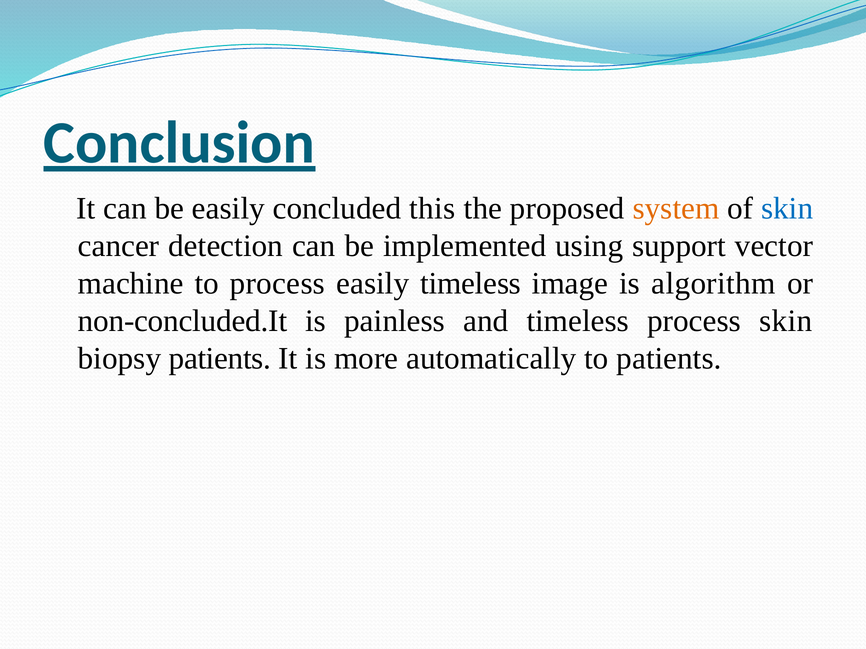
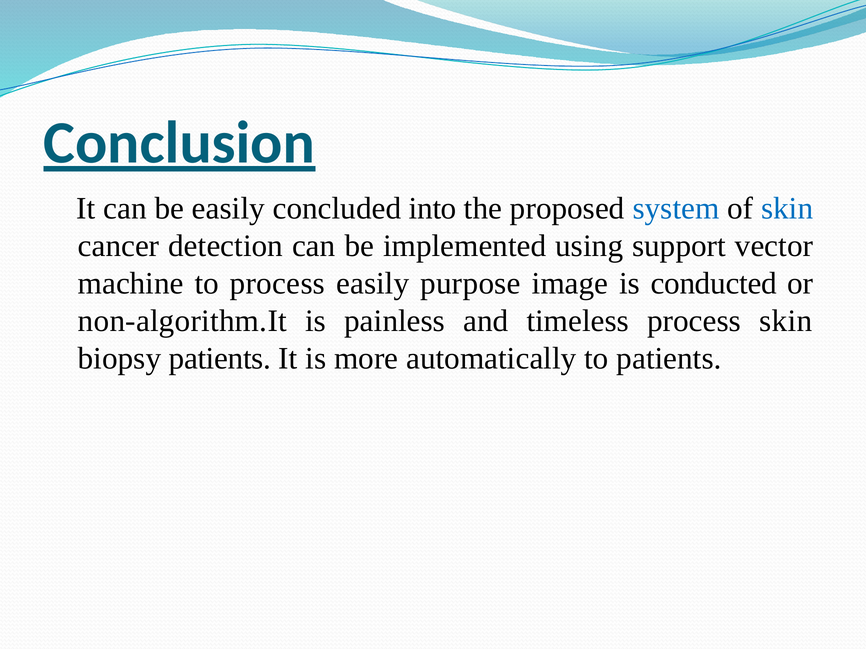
this: this -> into
system colour: orange -> blue
easily timeless: timeless -> purpose
algorithm: algorithm -> conducted
non-concluded.It: non-concluded.It -> non-algorithm.It
